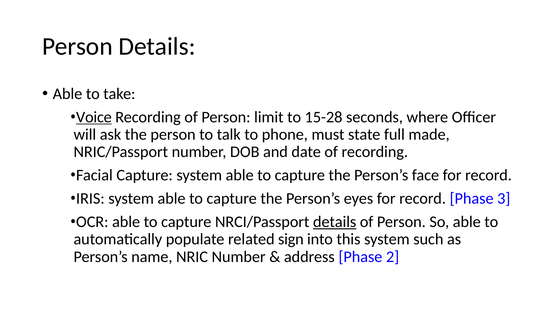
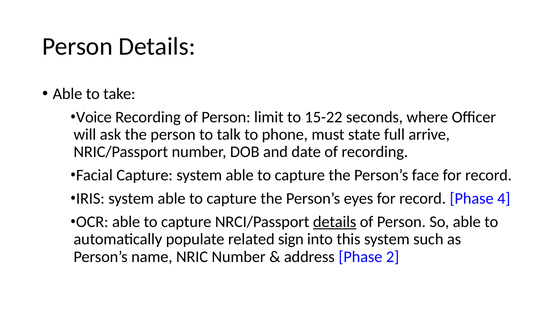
Voice underline: present -> none
15-28: 15-28 -> 15-22
made: made -> arrive
3: 3 -> 4
